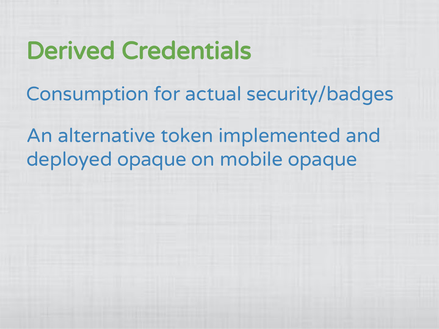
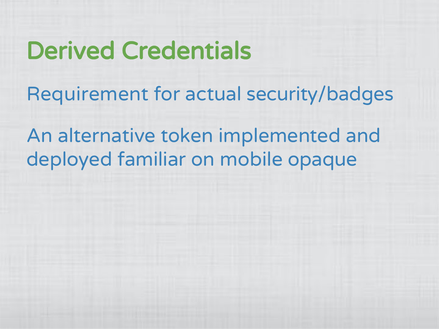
Consumption: Consumption -> Requirement
deployed opaque: opaque -> familiar
